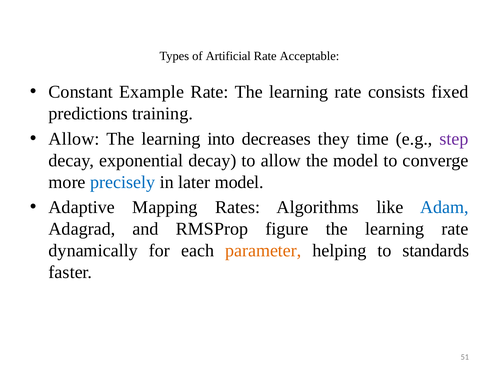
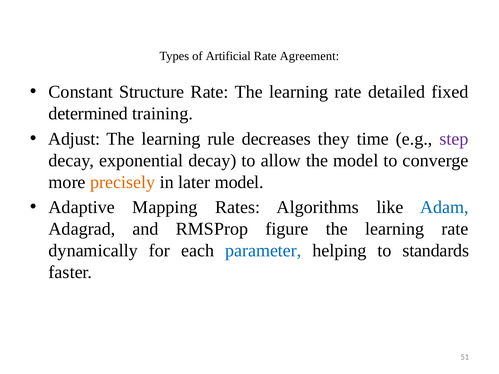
Acceptable: Acceptable -> Agreement
Example: Example -> Structure
consists: consists -> detailed
predictions: predictions -> determined
Allow at (74, 139): Allow -> Adjust
into: into -> rule
precisely colour: blue -> orange
parameter colour: orange -> blue
